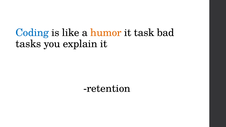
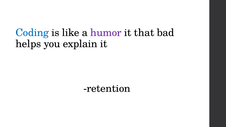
humor colour: orange -> purple
task: task -> that
tasks: tasks -> helps
